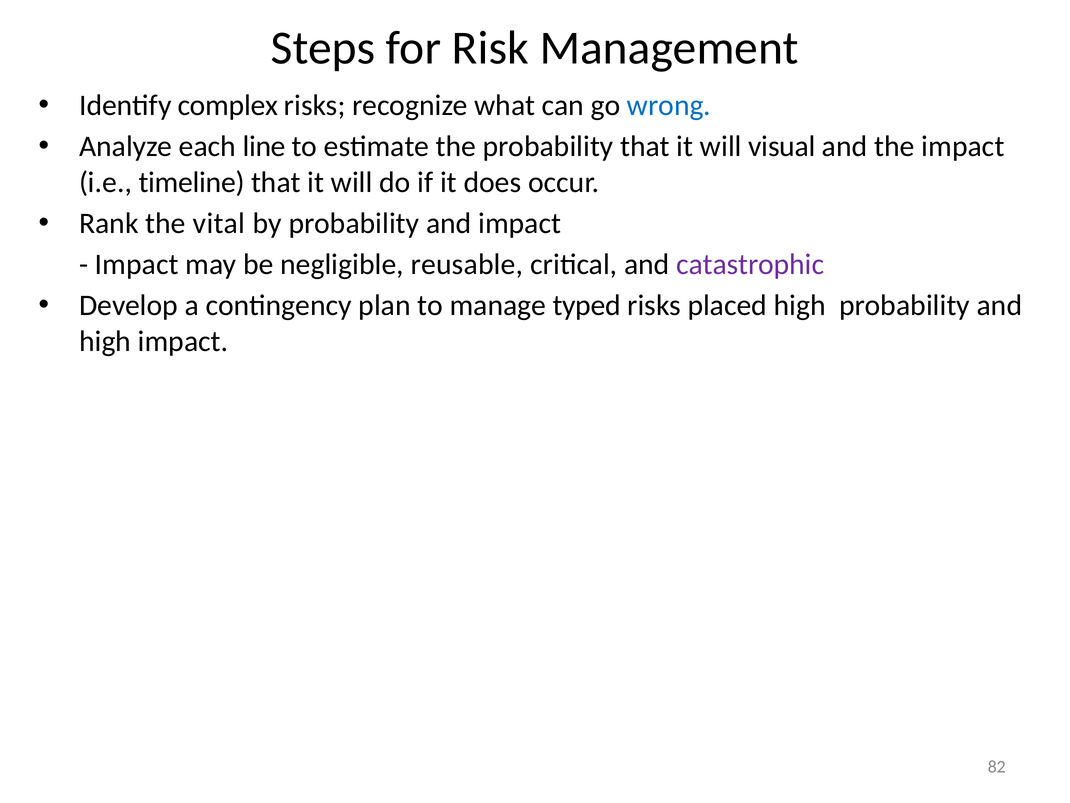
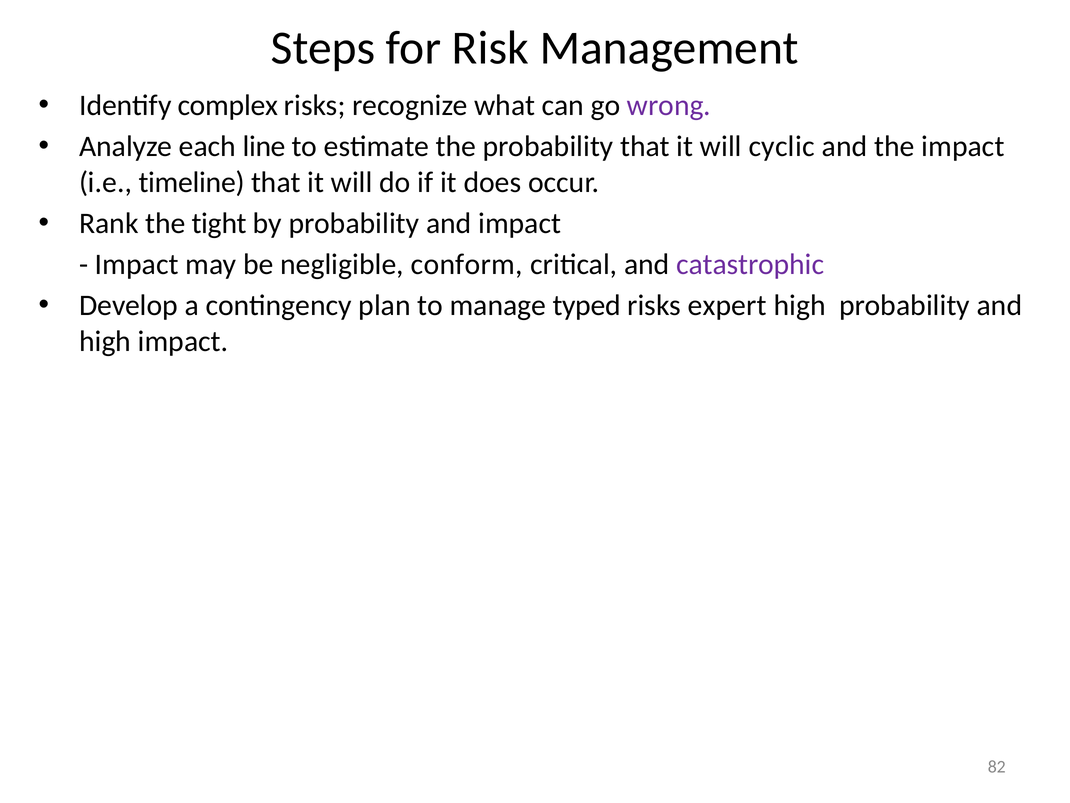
wrong colour: blue -> purple
visual: visual -> cyclic
vital: vital -> tight
reusable: reusable -> conform
placed: placed -> expert
